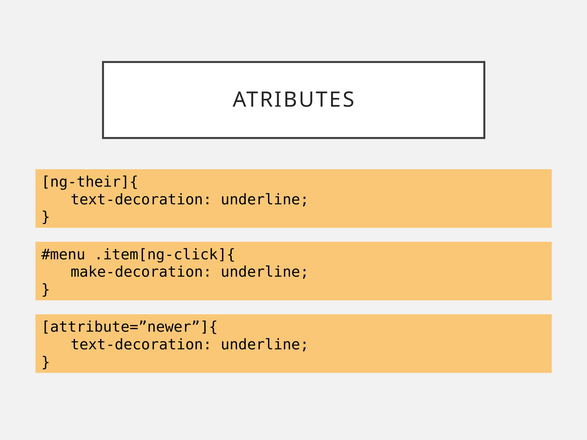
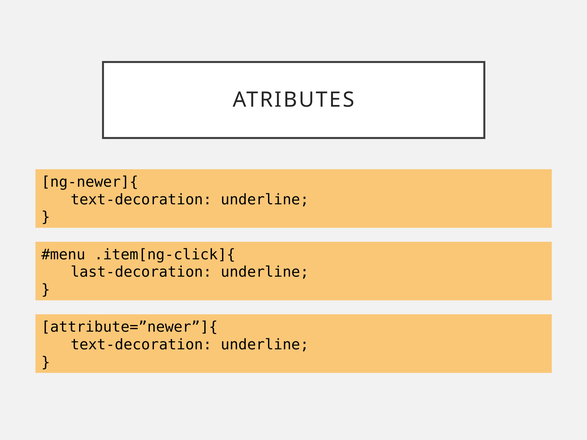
ng-their]{: ng-their]{ -> ng-newer]{
make-decoration: make-decoration -> last-decoration
